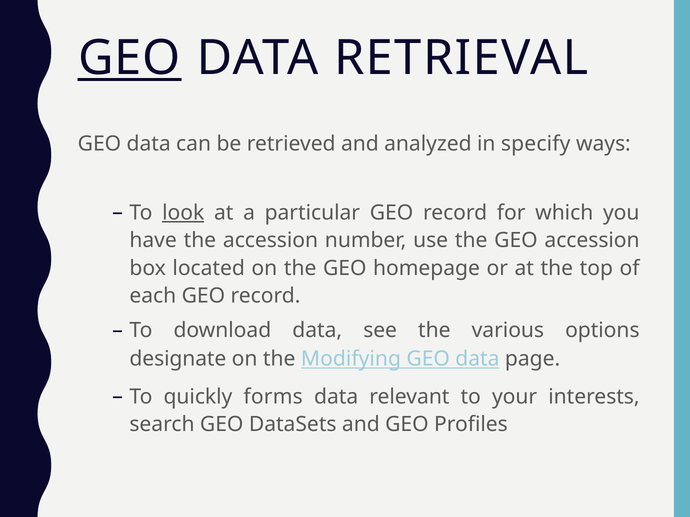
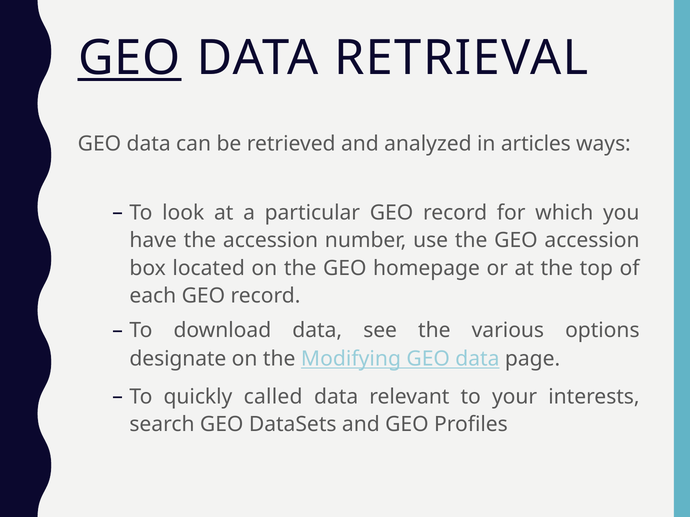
specify: specify -> articles
look underline: present -> none
forms: forms -> called
